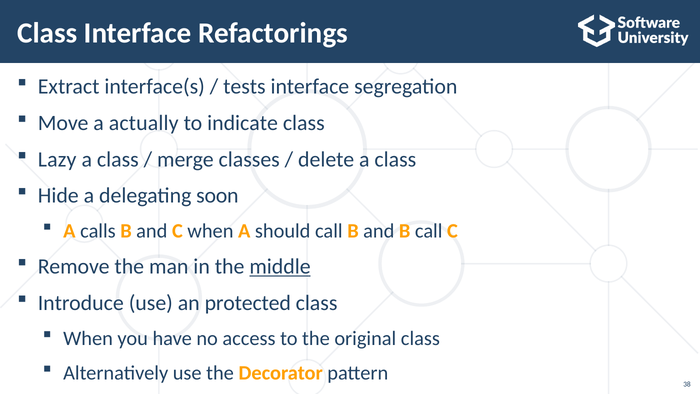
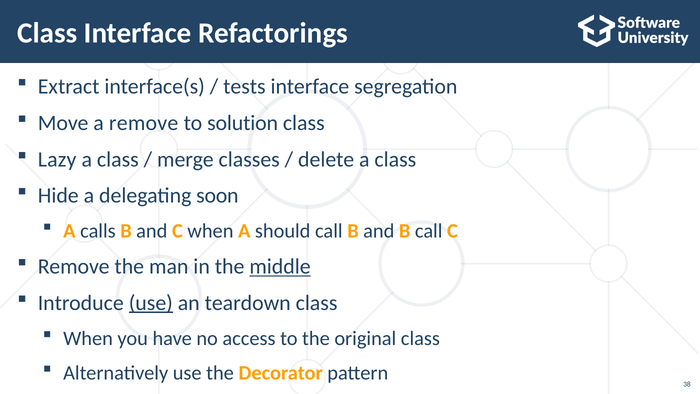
a actually: actually -> remove
indicate: indicate -> solution
use at (151, 303) underline: none -> present
protected: protected -> teardown
